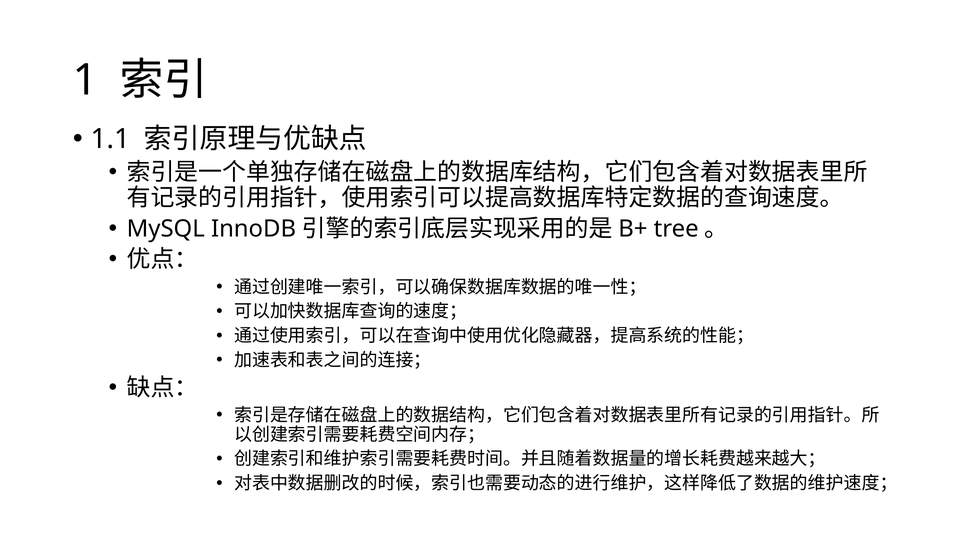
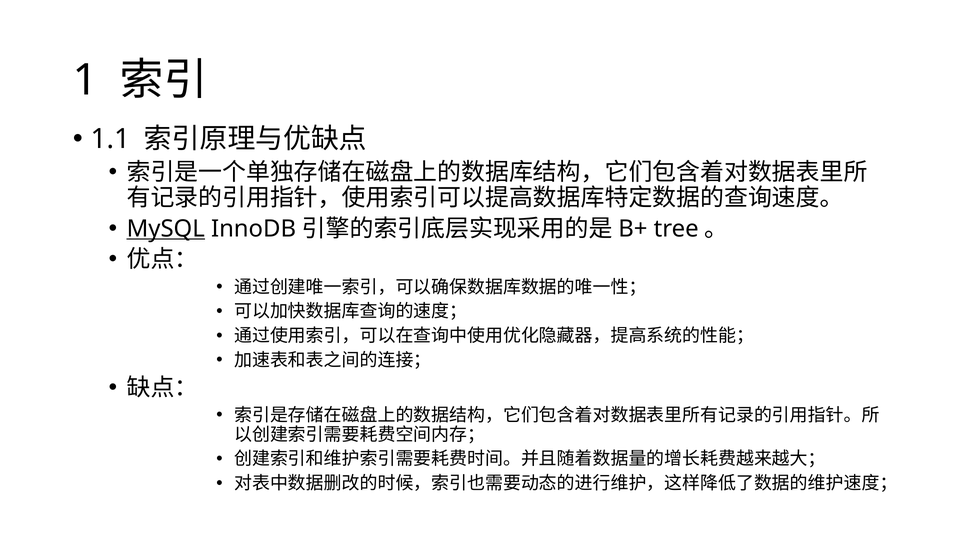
MySQL underline: none -> present
